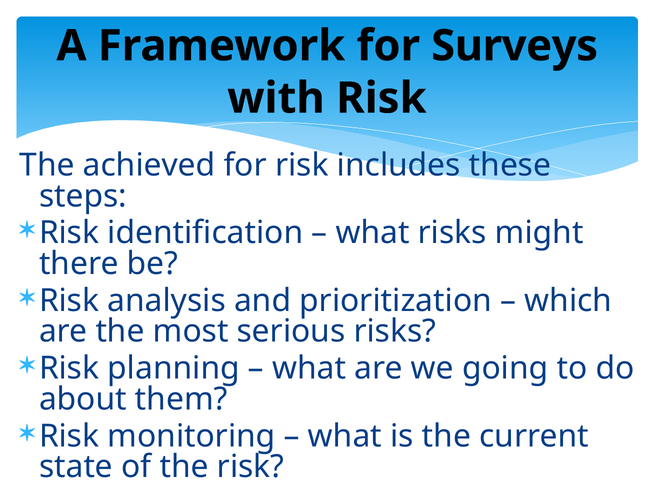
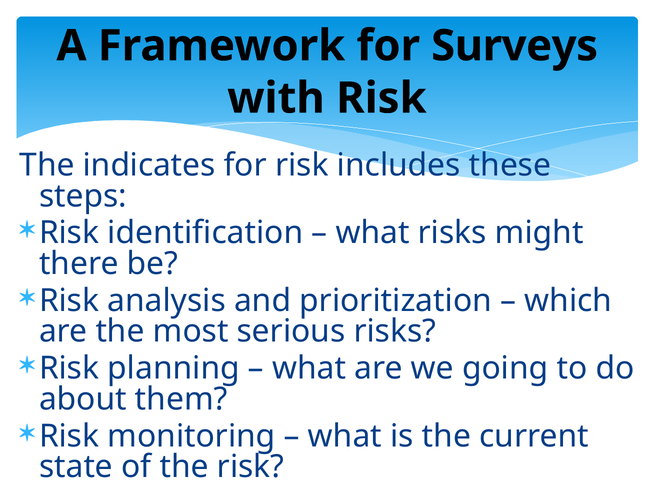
achieved: achieved -> indicates
